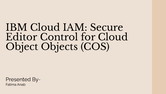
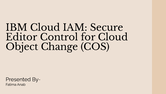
Objects: Objects -> Change
